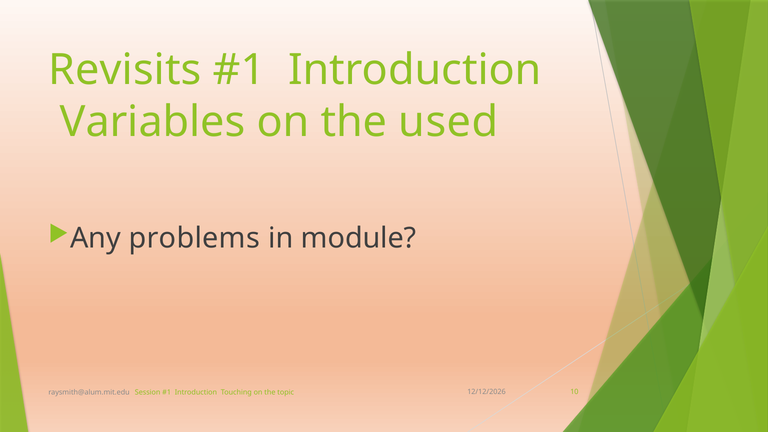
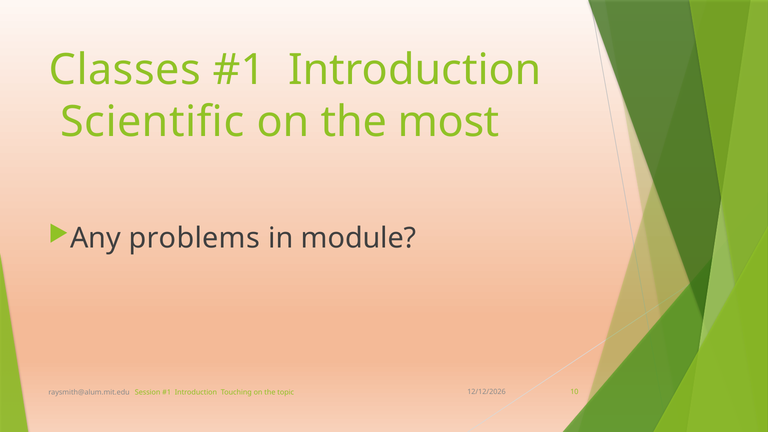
Revisits: Revisits -> Classes
Variables: Variables -> Scientific
used: used -> most
